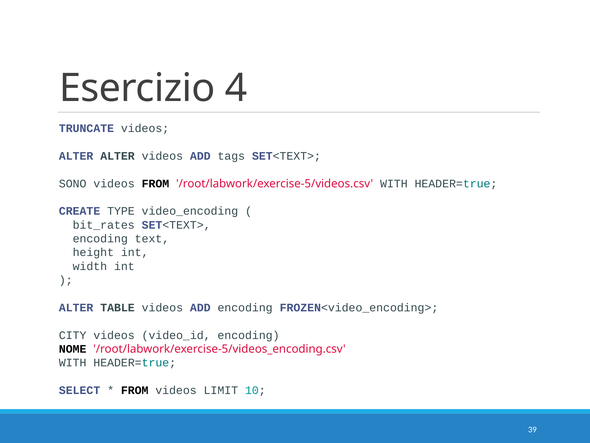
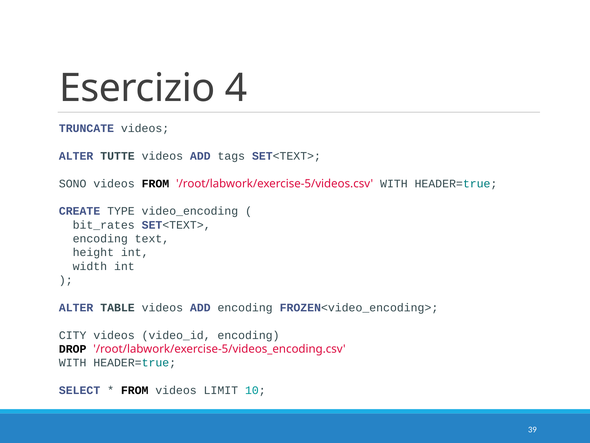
ALTER ALTER: ALTER -> TUTTE
NOME: NOME -> DROP
